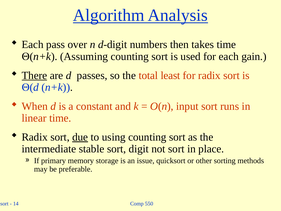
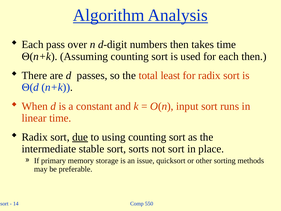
each gain: gain -> then
There underline: present -> none
digit: digit -> sorts
